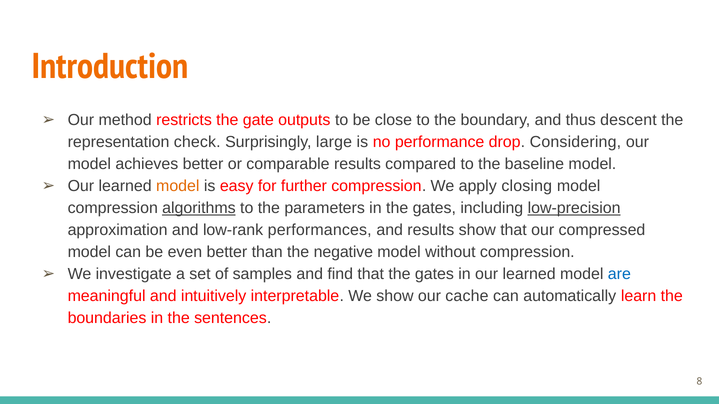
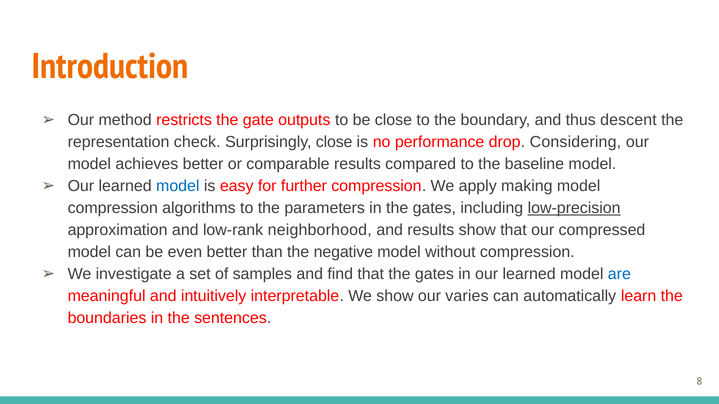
Surprisingly large: large -> close
model at (178, 186) colour: orange -> blue
closing: closing -> making
algorithms underline: present -> none
performances: performances -> neighborhood
cache: cache -> varies
